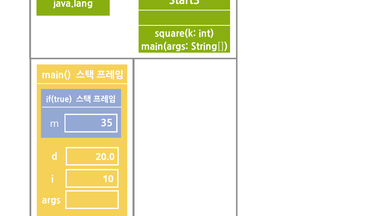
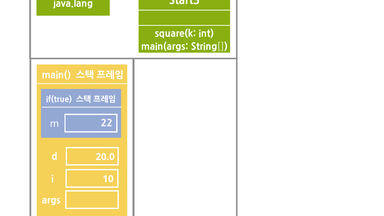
35: 35 -> 22
